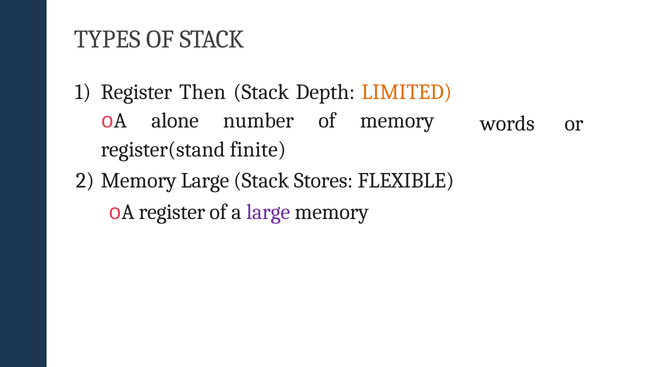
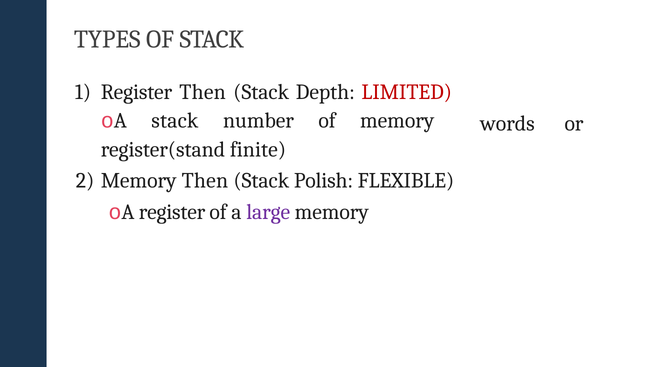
LIMITED colour: orange -> red
oA alone: alone -> stack
Memory Large: Large -> Then
Stores: Stores -> Polish
